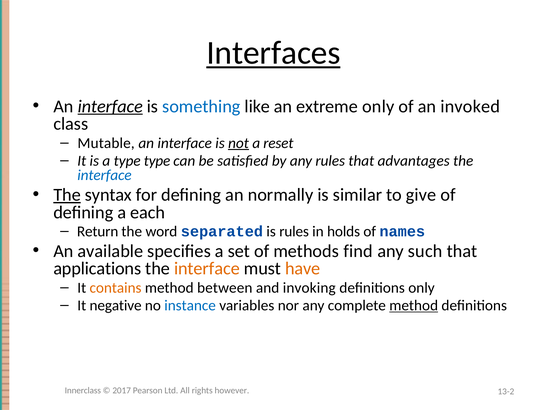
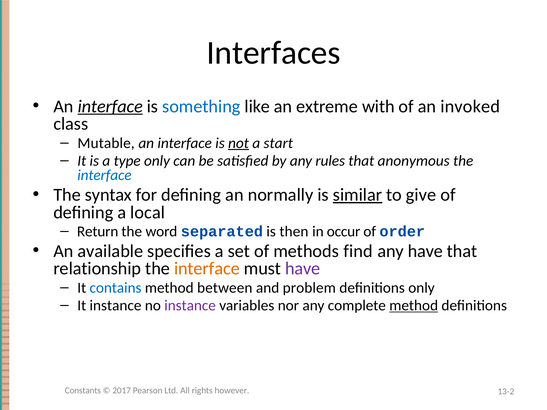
Interfaces underline: present -> none
extreme only: only -> with
reset: reset -> start
type type: type -> only
advantages: advantages -> anonymous
The at (67, 195) underline: present -> none
similar underline: none -> present
each: each -> local
is rules: rules -> then
holds: holds -> occur
names: names -> order
any such: such -> have
applications: applications -> relationship
have at (303, 269) colour: orange -> purple
contains colour: orange -> blue
invoking: invoking -> problem
It negative: negative -> instance
instance at (190, 306) colour: blue -> purple
Innerclass: Innerclass -> Constants
